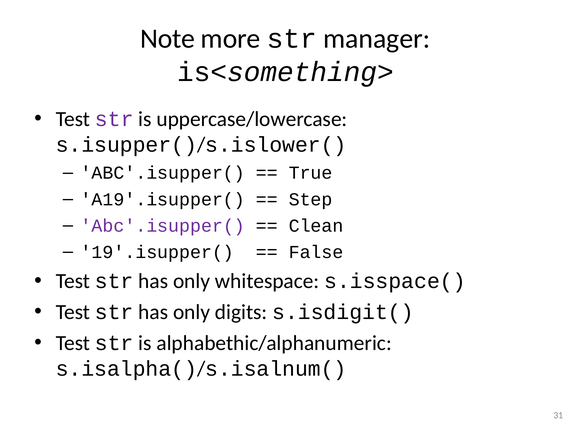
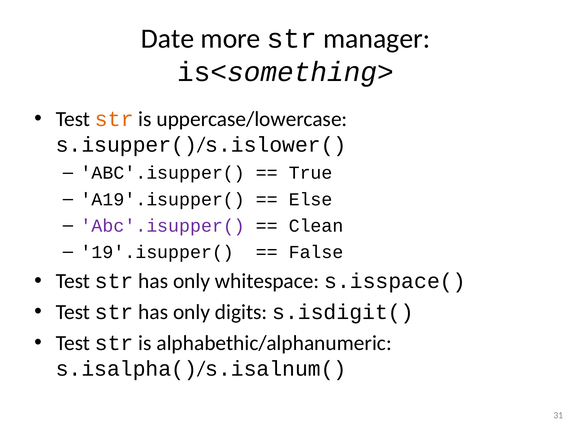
Note: Note -> Date
str at (114, 119) colour: purple -> orange
Step: Step -> Else
